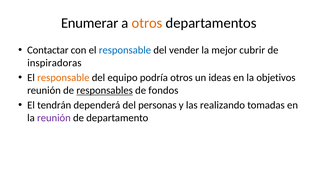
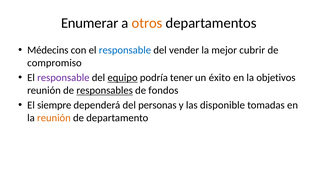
Contactar: Contactar -> Médecins
inspiradoras: inspiradoras -> compromiso
responsable at (63, 78) colour: orange -> purple
equipo underline: none -> present
podría otros: otros -> tener
ideas: ideas -> éxito
tendrán: tendrán -> siempre
realizando: realizando -> disponible
reunión at (54, 118) colour: purple -> orange
